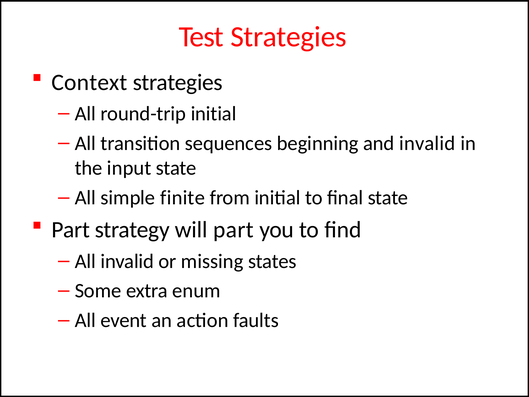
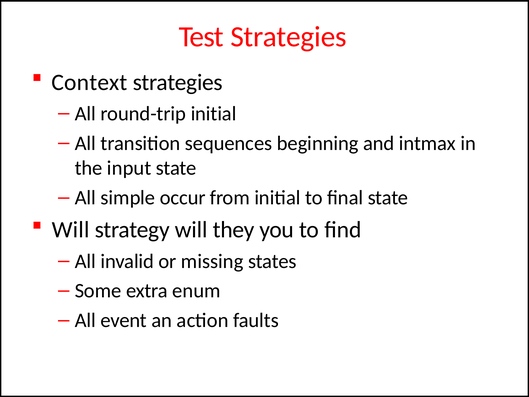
and invalid: invalid -> intmax
finite: finite -> occur
Part at (71, 230): Part -> Will
will part: part -> they
